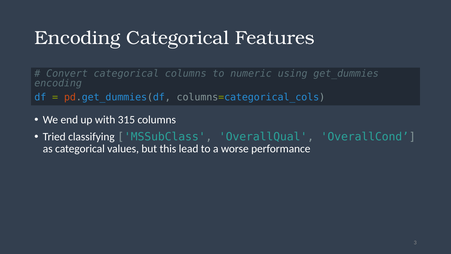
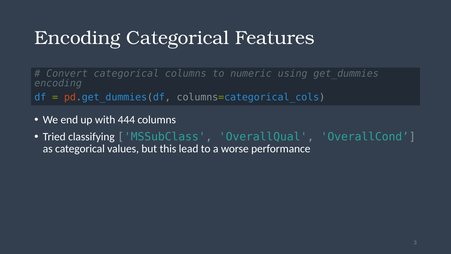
315: 315 -> 444
